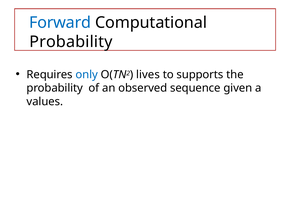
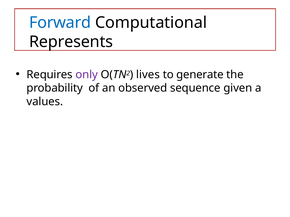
Probability at (71, 42): Probability -> Represents
only colour: blue -> purple
supports: supports -> generate
